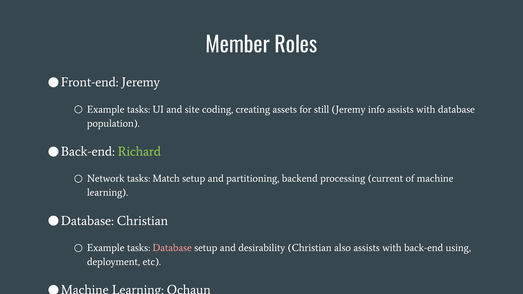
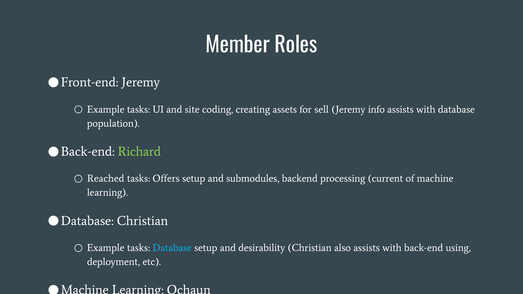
still: still -> sell
Network: Network -> Reached
Match: Match -> Offers
partitioning: partitioning -> submodules
Database at (172, 248) colour: pink -> light blue
